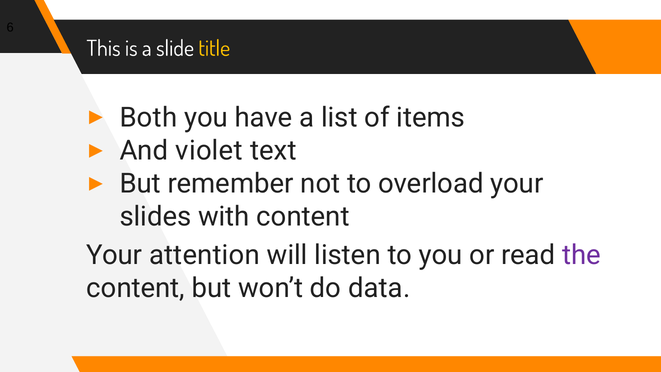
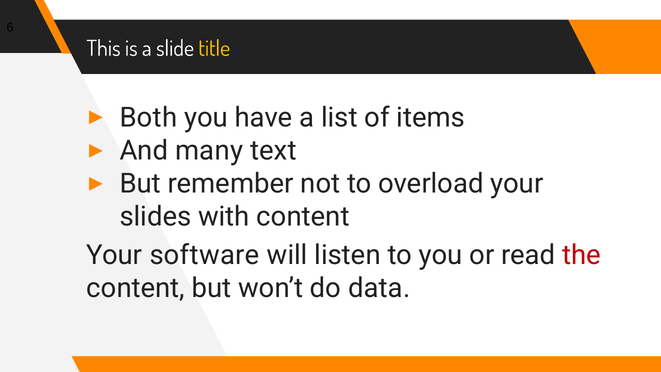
violet: violet -> many
attention: attention -> software
the colour: purple -> red
